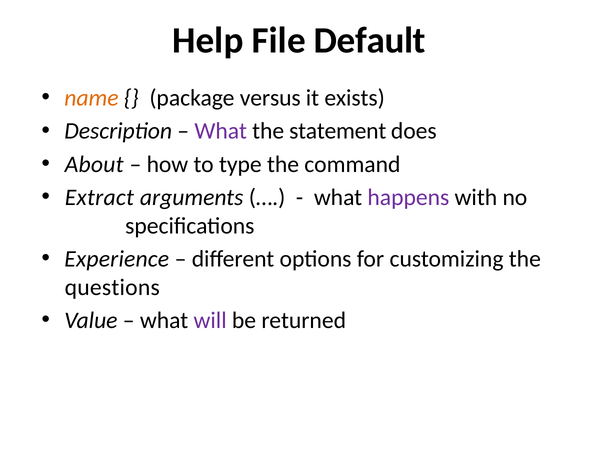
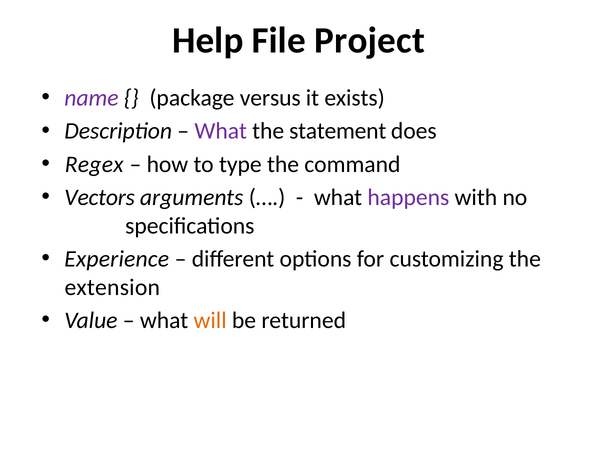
Default: Default -> Project
name colour: orange -> purple
About: About -> Regex
Extract: Extract -> Vectors
questions: questions -> extension
will colour: purple -> orange
